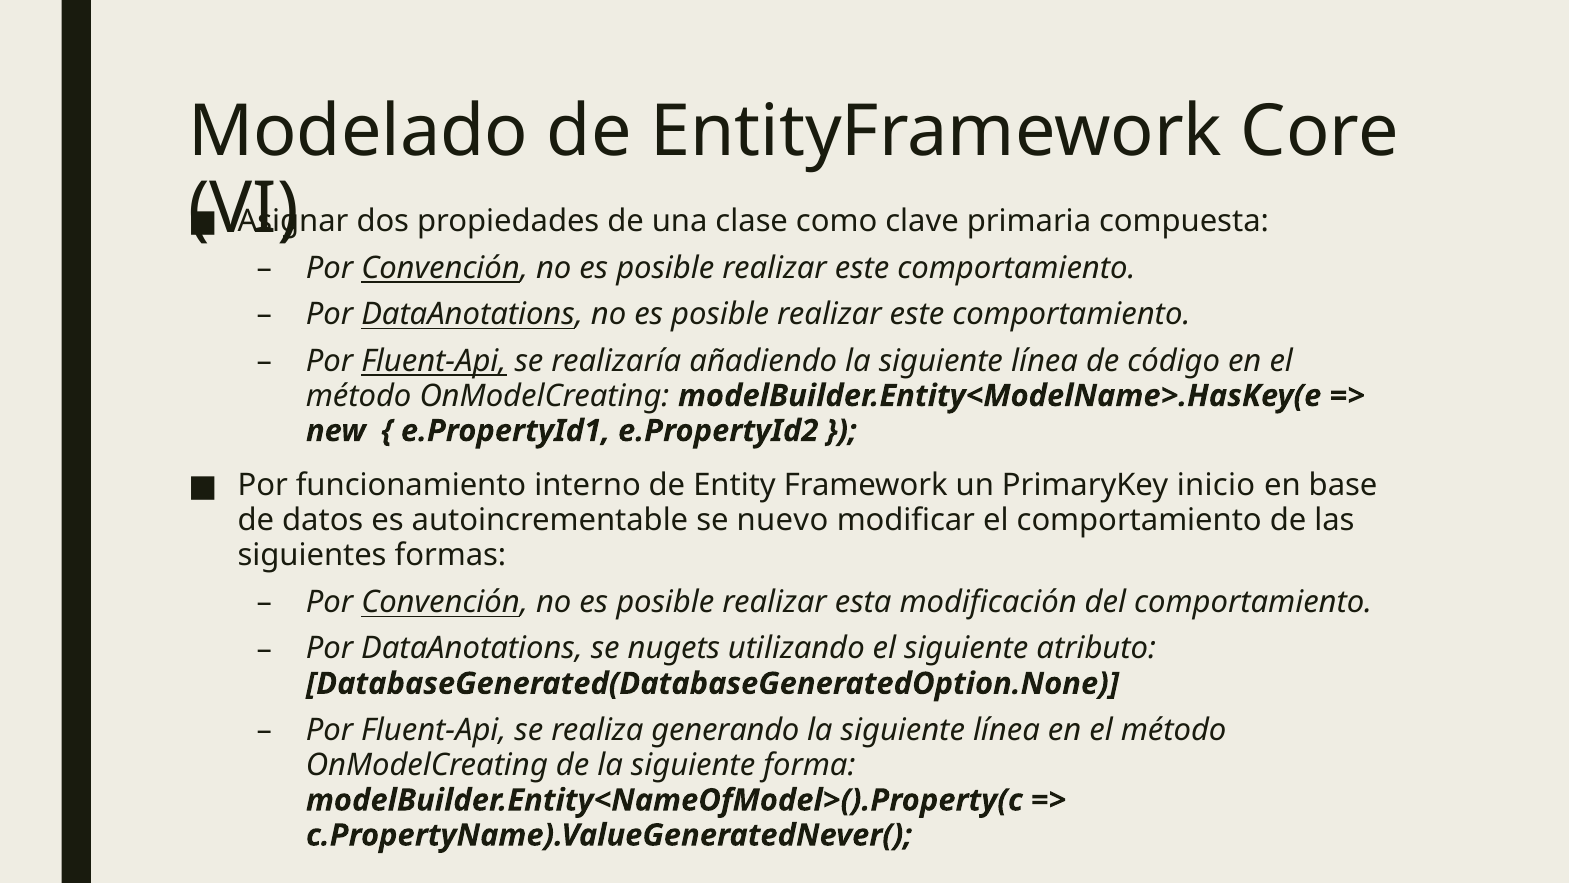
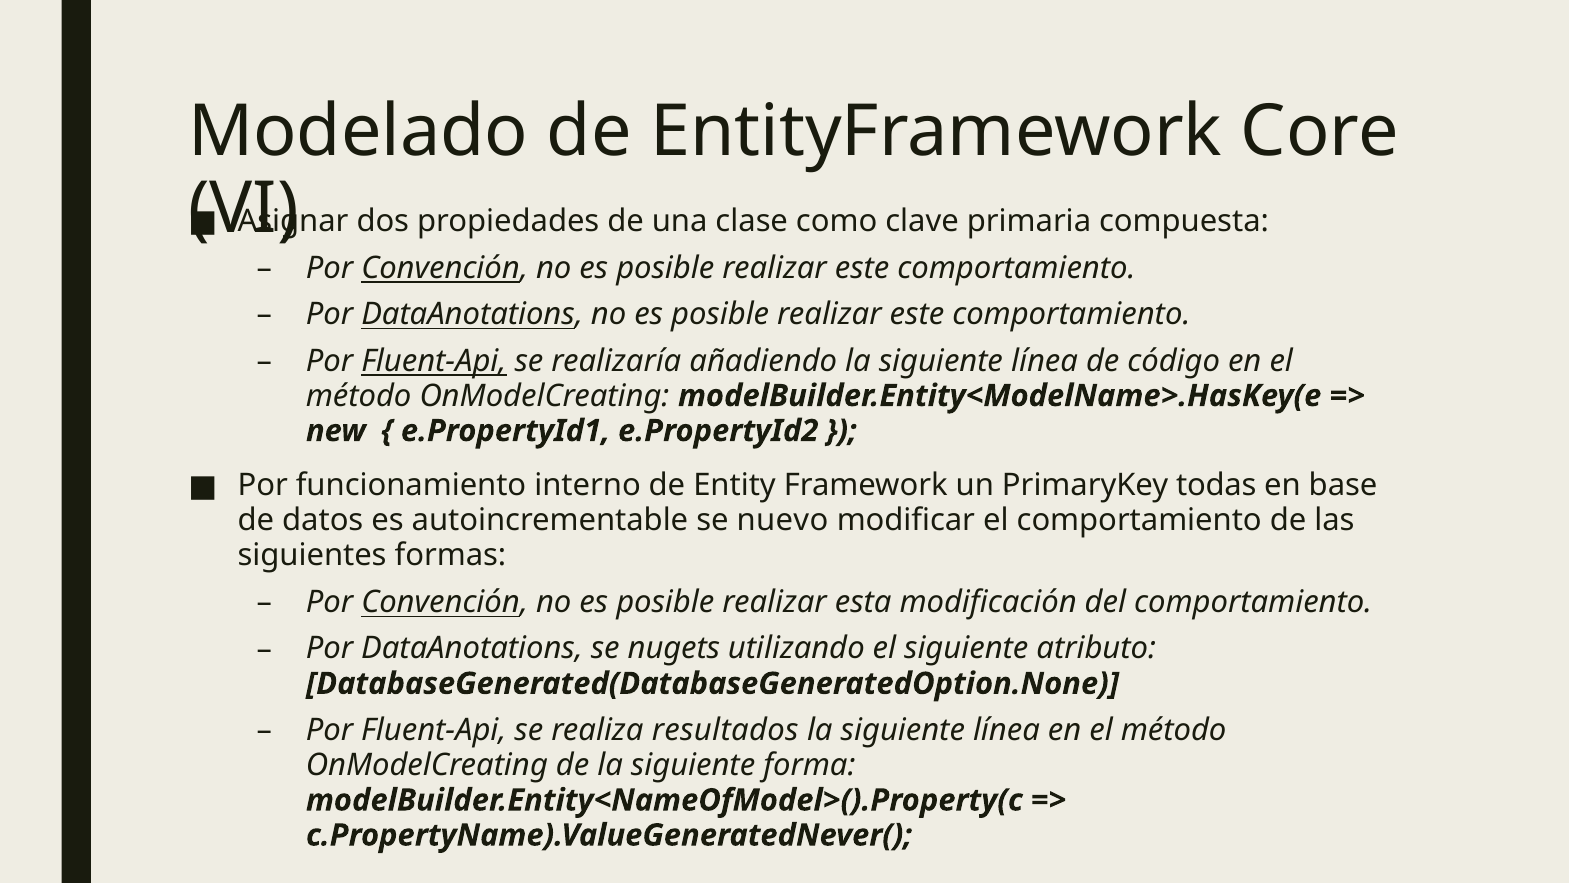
inicio: inicio -> todas
generando: generando -> resultados
